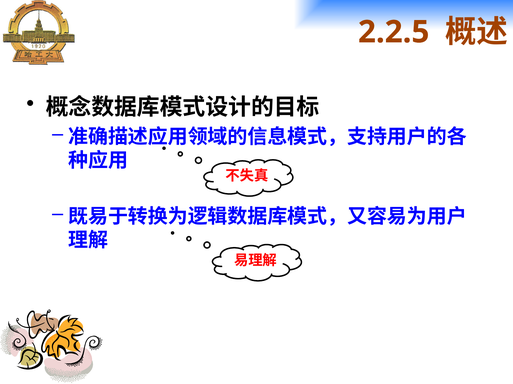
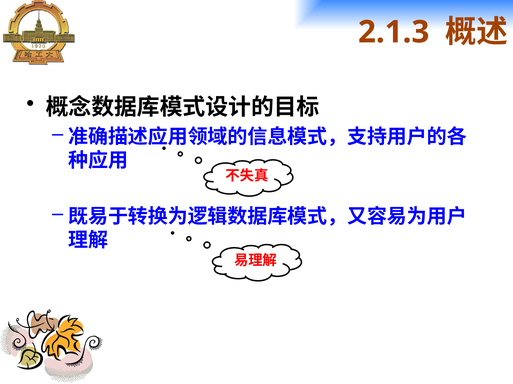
2.2.5: 2.2.5 -> 2.1.3
